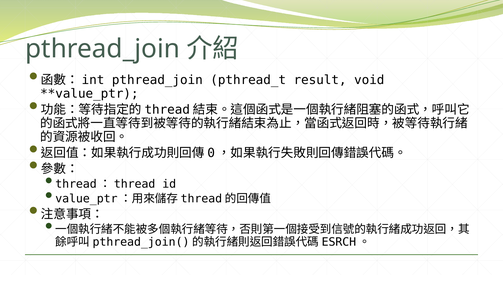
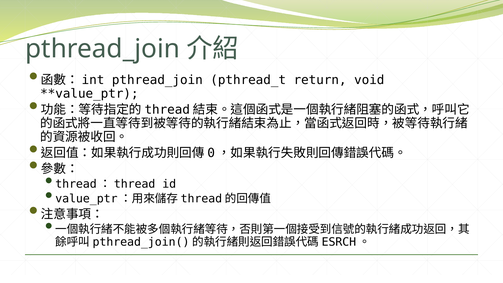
result: result -> return
